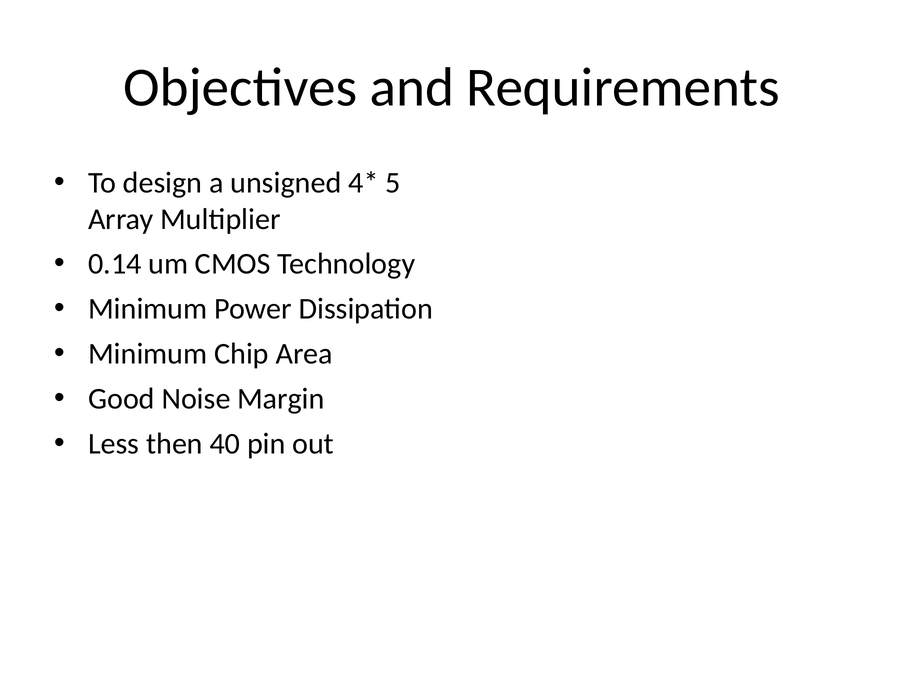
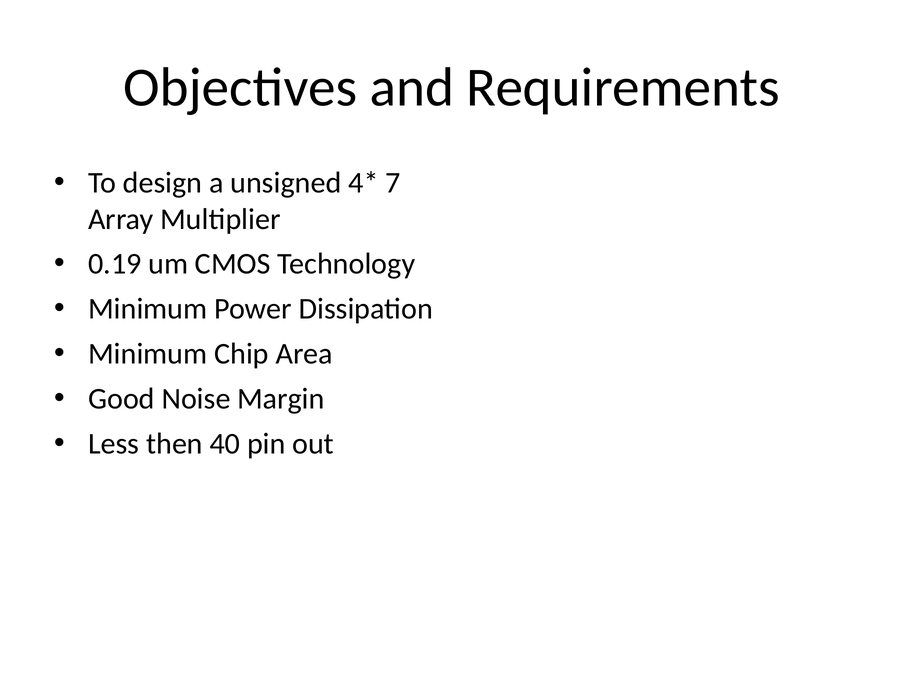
5: 5 -> 7
0.14: 0.14 -> 0.19
